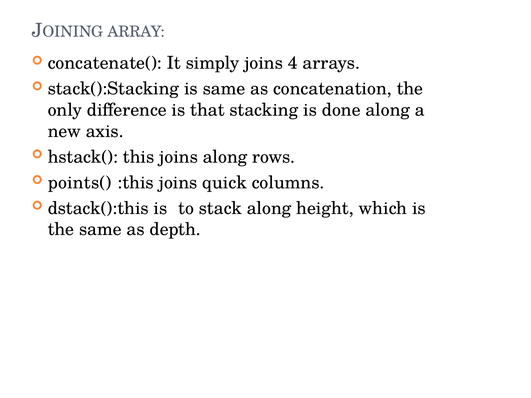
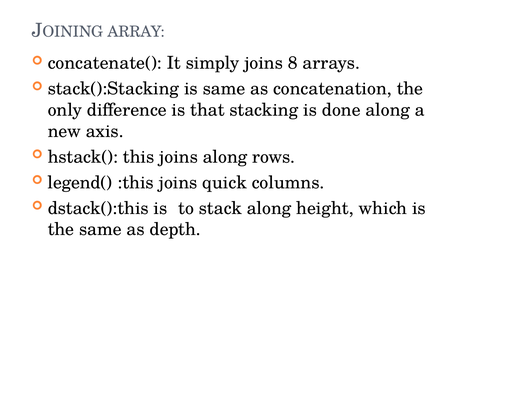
4: 4 -> 8
points(: points( -> legend(
